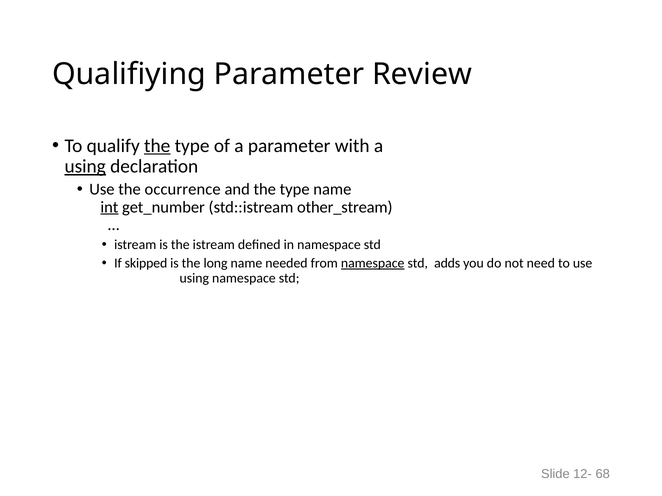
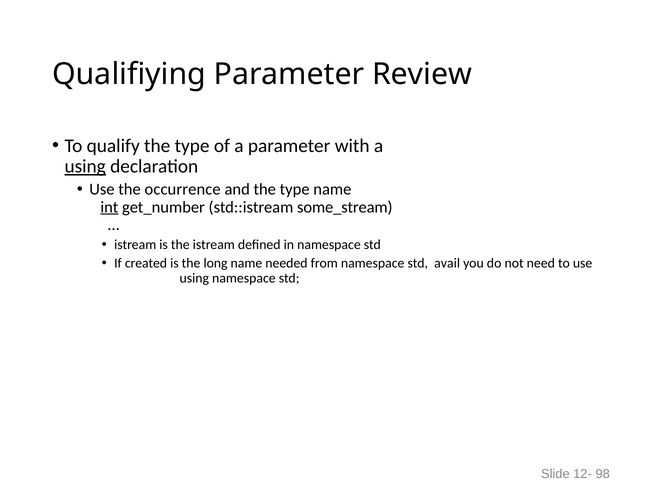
the at (157, 146) underline: present -> none
other_stream: other_stream -> some_stream
skipped: skipped -> created
namespace at (373, 263) underline: present -> none
adds: adds -> avail
68: 68 -> 98
